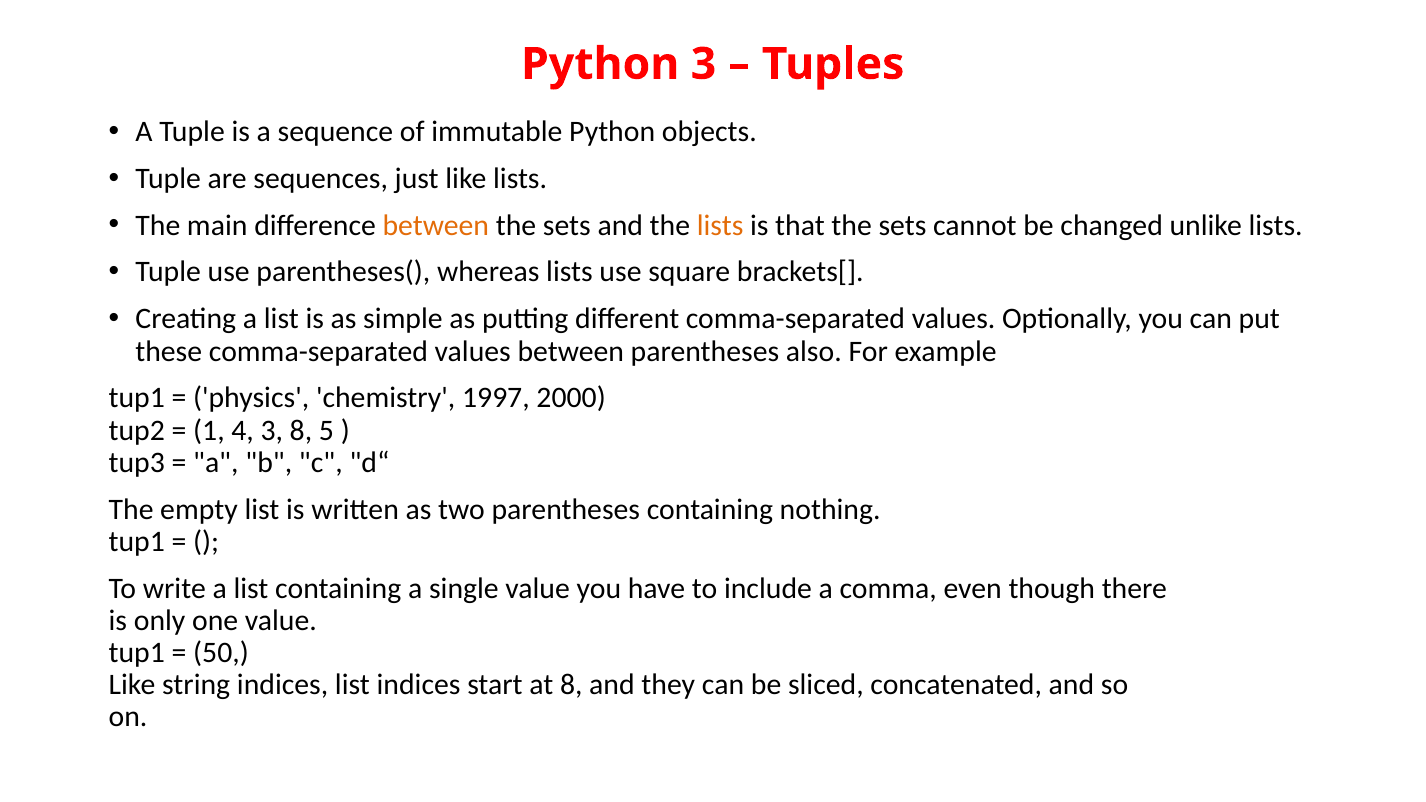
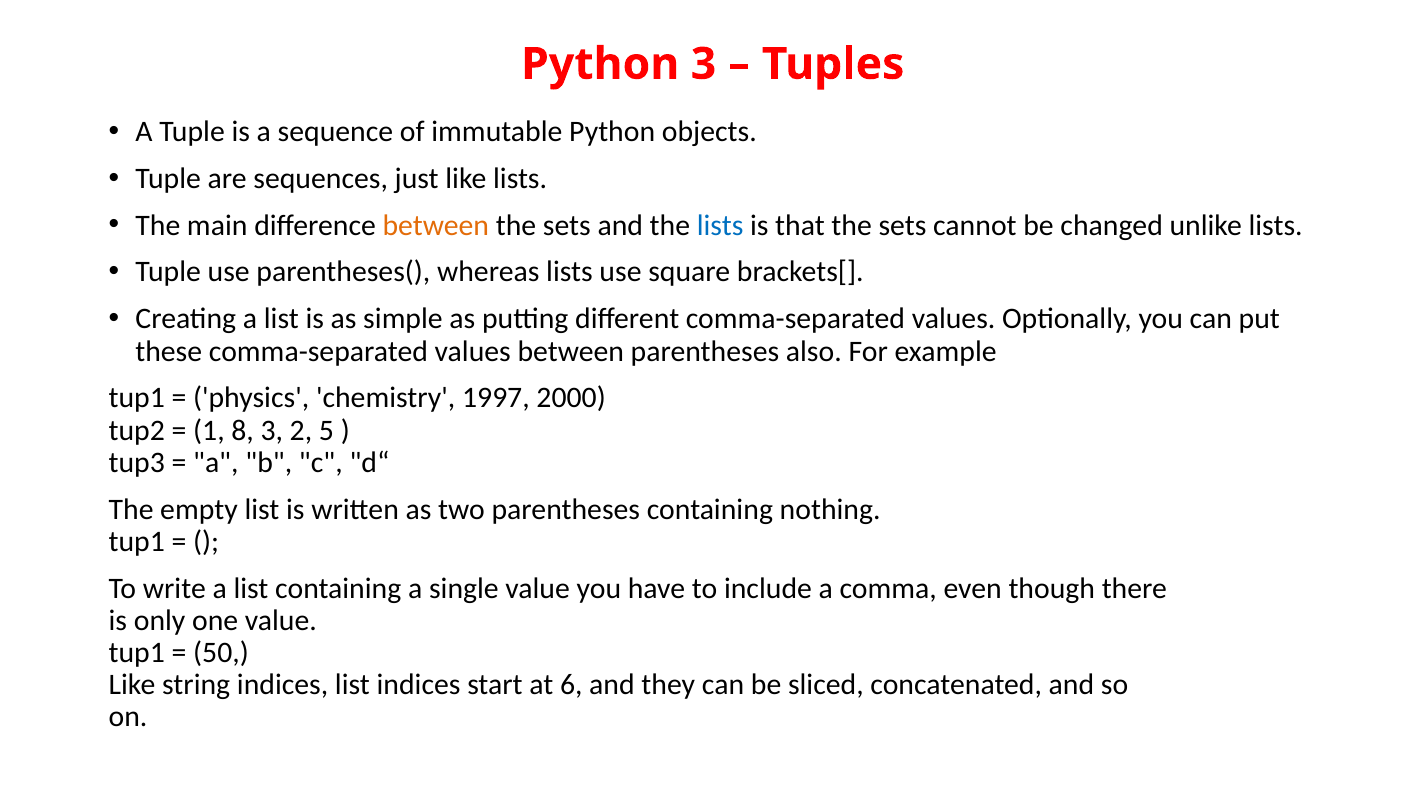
lists at (720, 225) colour: orange -> blue
4: 4 -> 8
3 8: 8 -> 2
at 8: 8 -> 6
